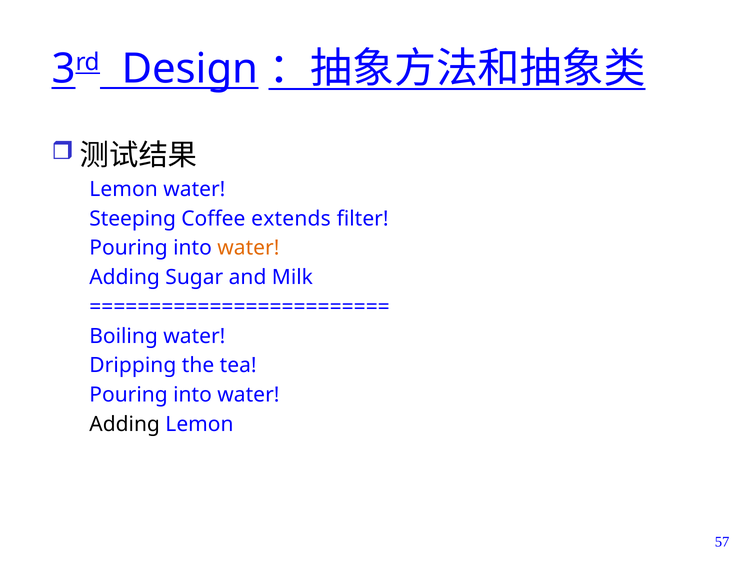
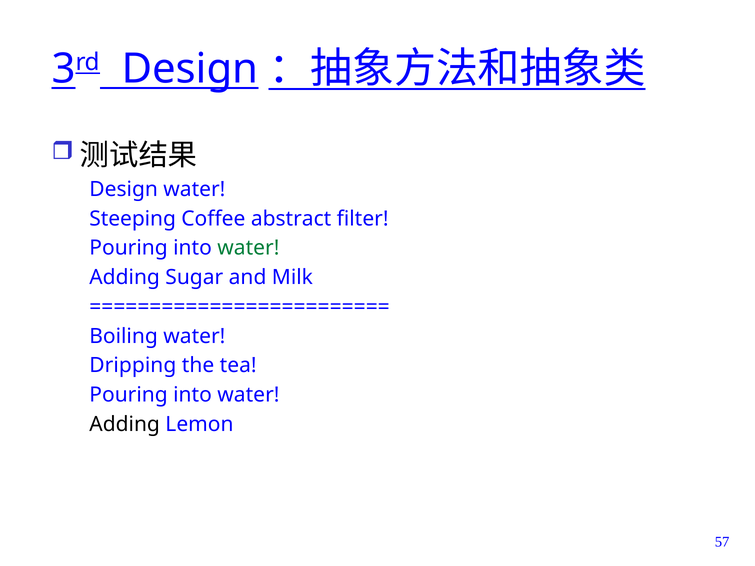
Lemon at (124, 189): Lemon -> Design
extends: extends -> abstract
water at (248, 248) colour: orange -> green
